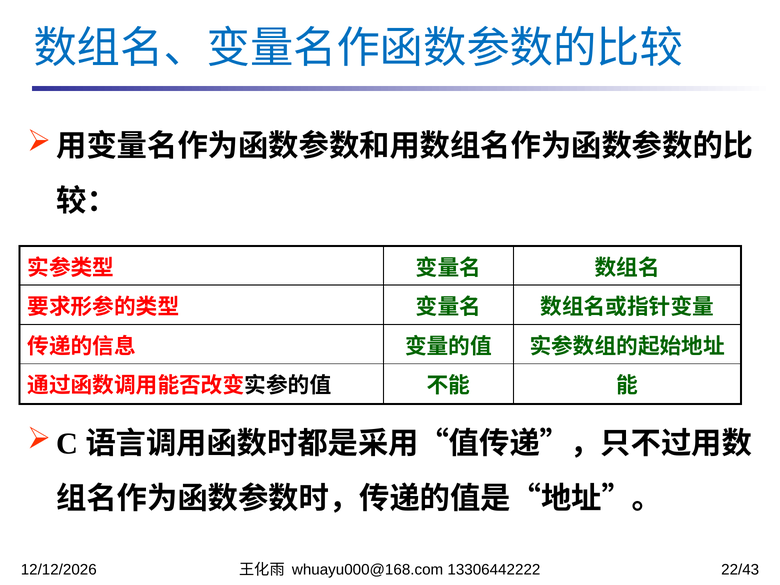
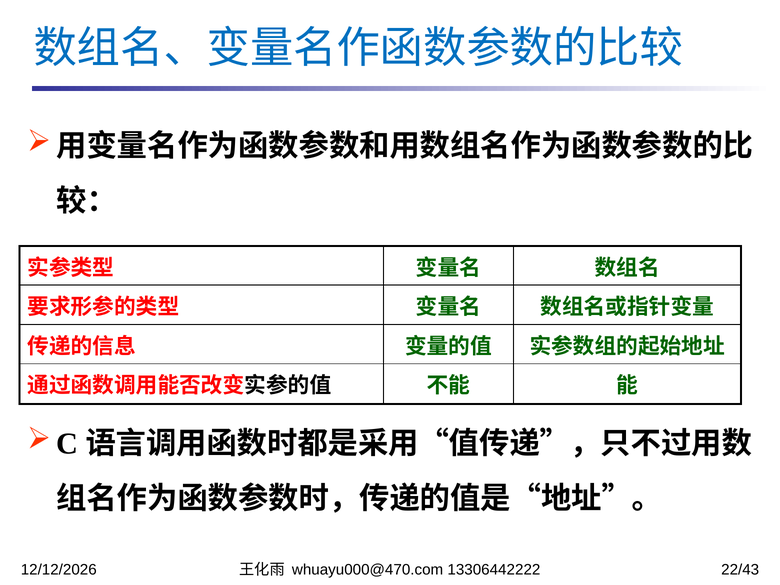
whuayu000@168.com: whuayu000@168.com -> whuayu000@470.com
